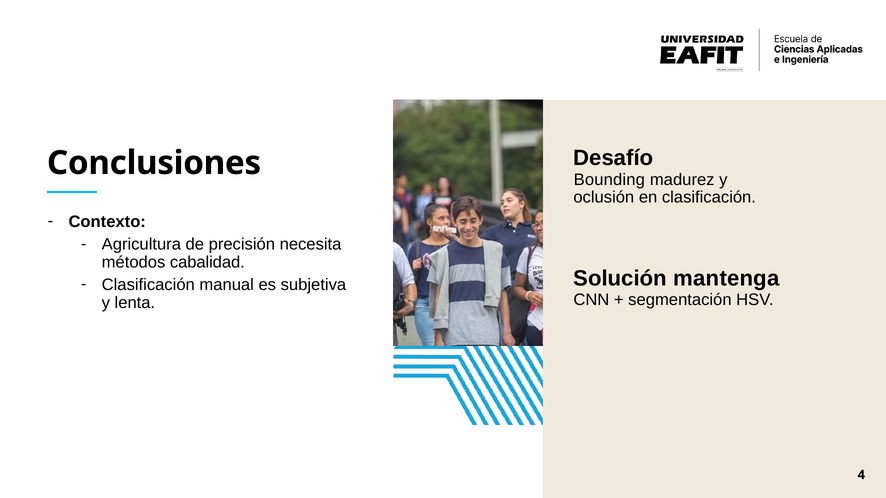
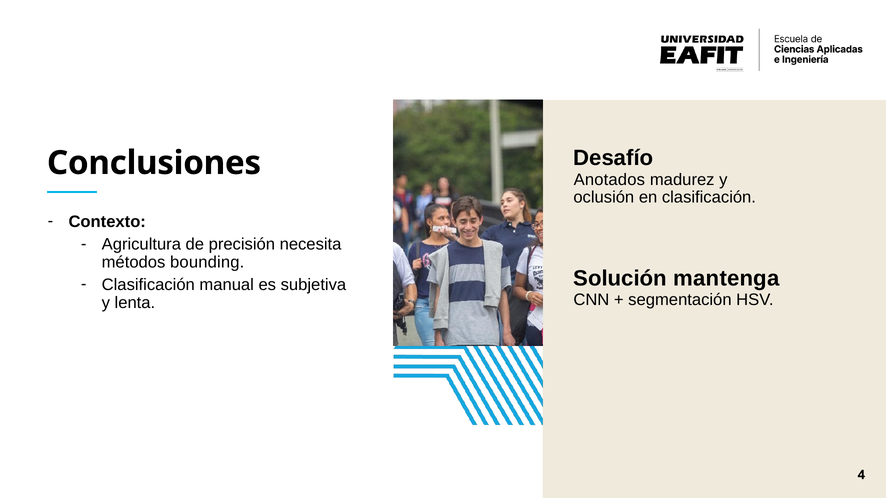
Bounding: Bounding -> Anotados
cabalidad: cabalidad -> bounding
